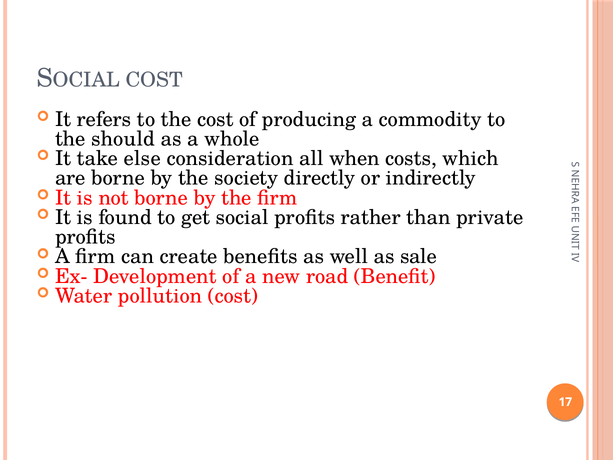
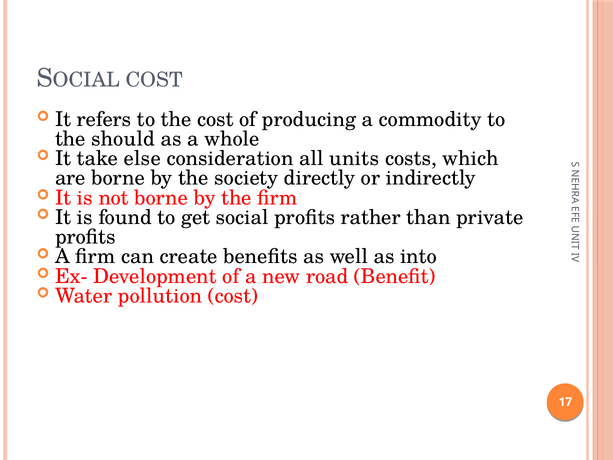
when: when -> units
sale: sale -> into
